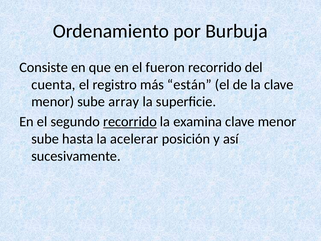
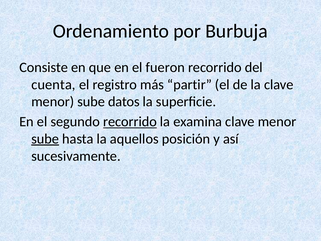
están: están -> partir
array: array -> datos
sube at (45, 139) underline: none -> present
acelerar: acelerar -> aquellos
